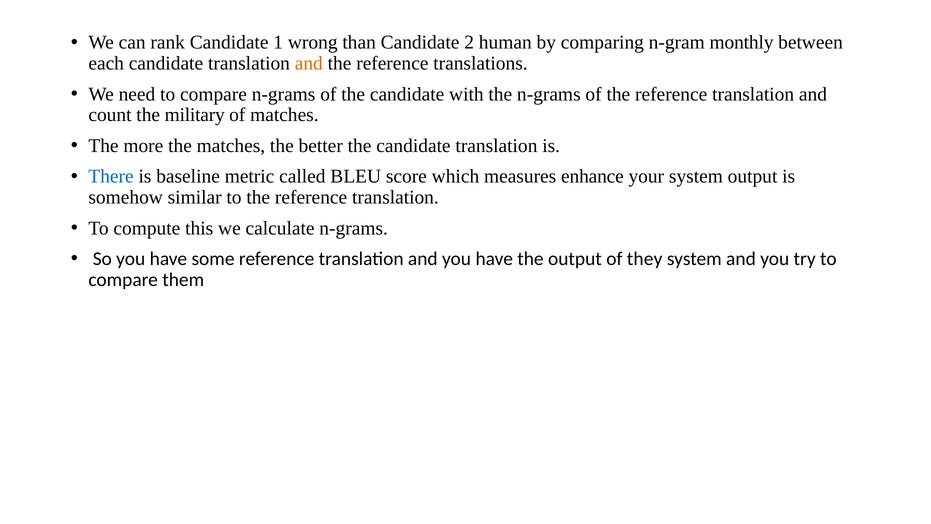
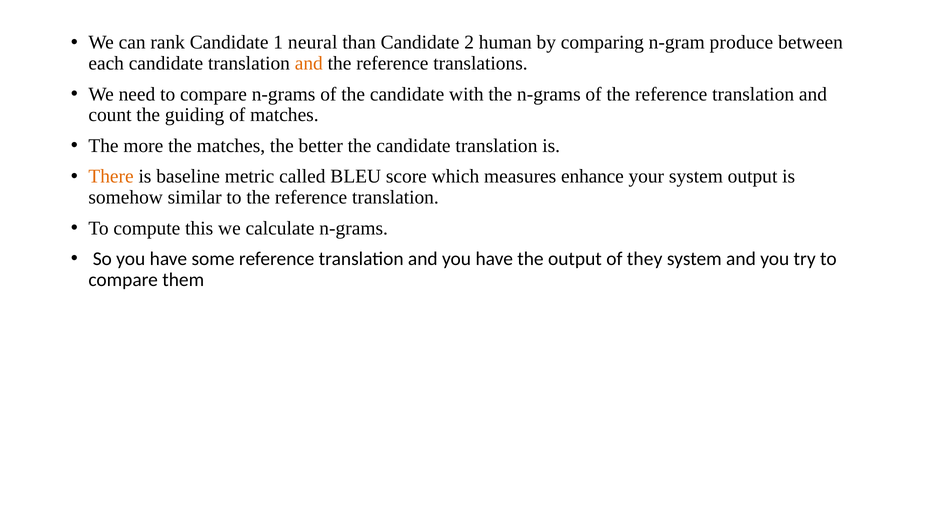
wrong: wrong -> neural
monthly: monthly -> produce
military: military -> guiding
There colour: blue -> orange
